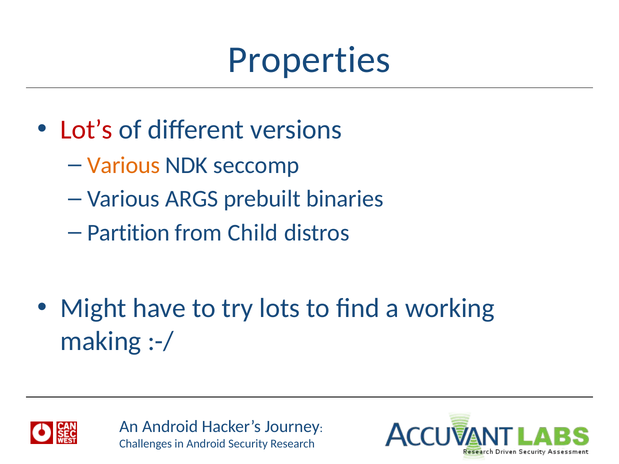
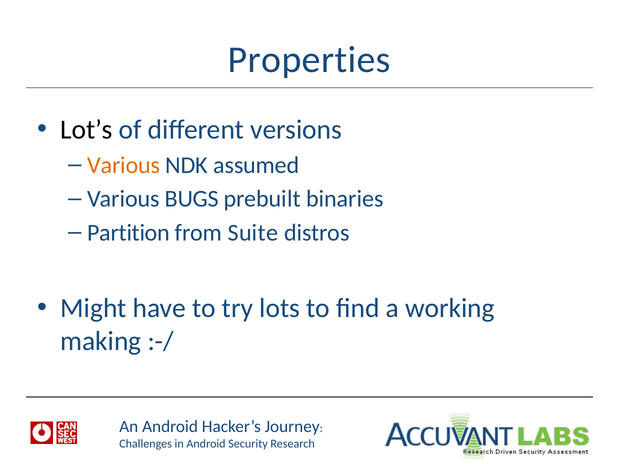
Lot’s colour: red -> black
seccomp: seccomp -> assumed
ARGS: ARGS -> BUGS
Child: Child -> Suite
